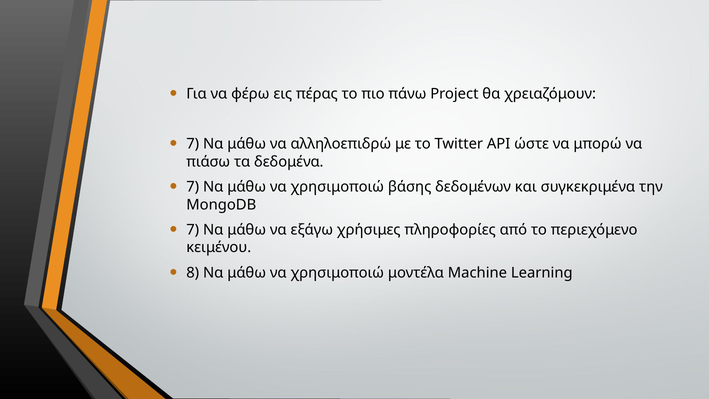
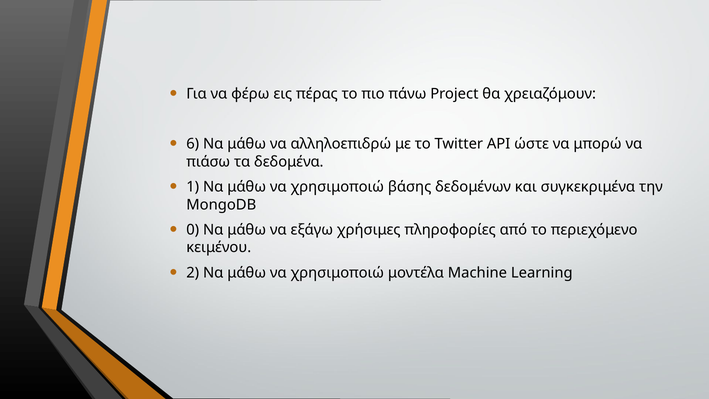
7 at (193, 144): 7 -> 6
7 at (193, 187): 7 -> 1
7 at (193, 230): 7 -> 0
8: 8 -> 2
